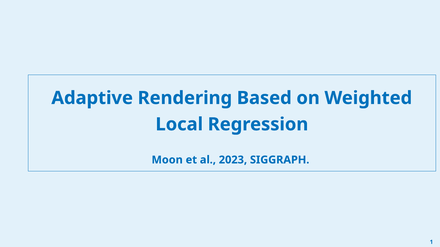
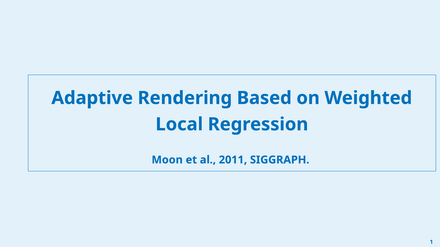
2023: 2023 -> 2011
